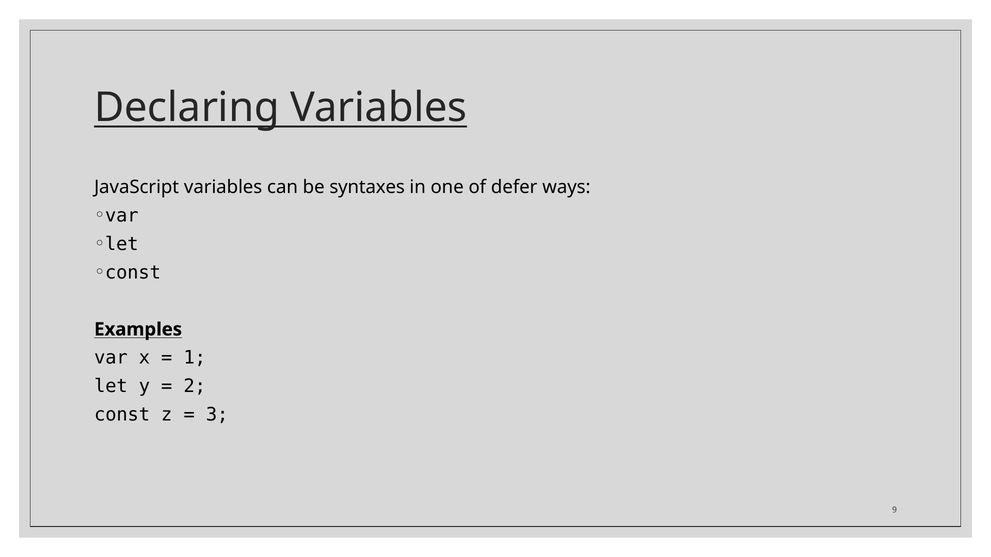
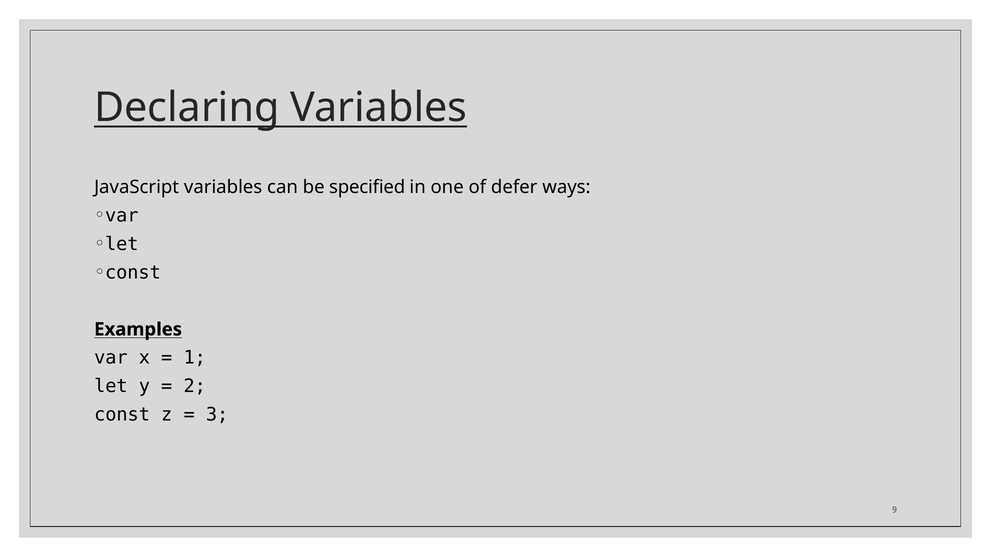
syntaxes: syntaxes -> specified
